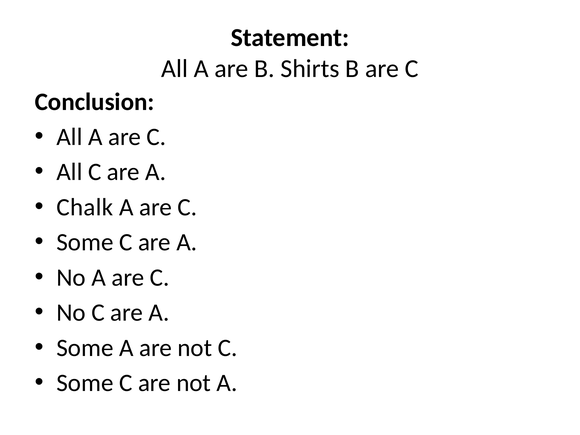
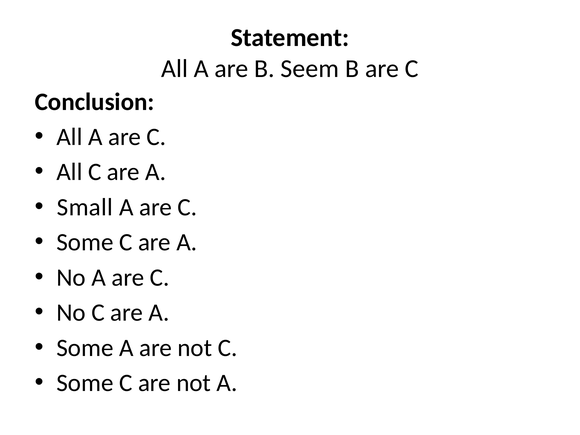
Shirts: Shirts -> Seem
Chalk: Chalk -> Small
